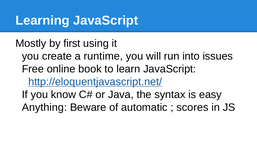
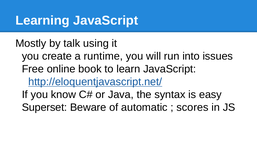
first: first -> talk
Anything: Anything -> Superset
